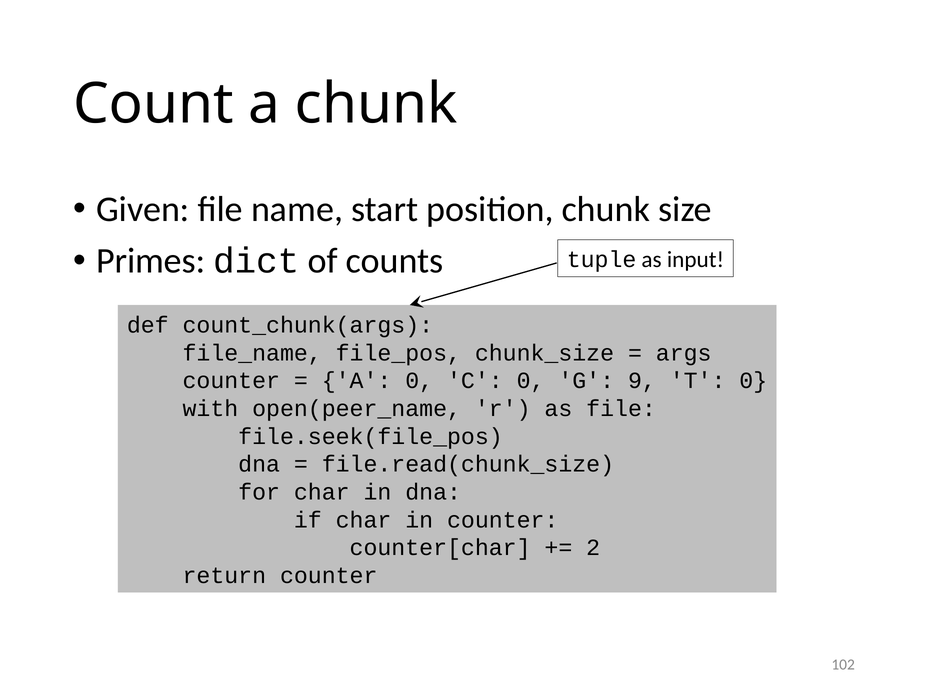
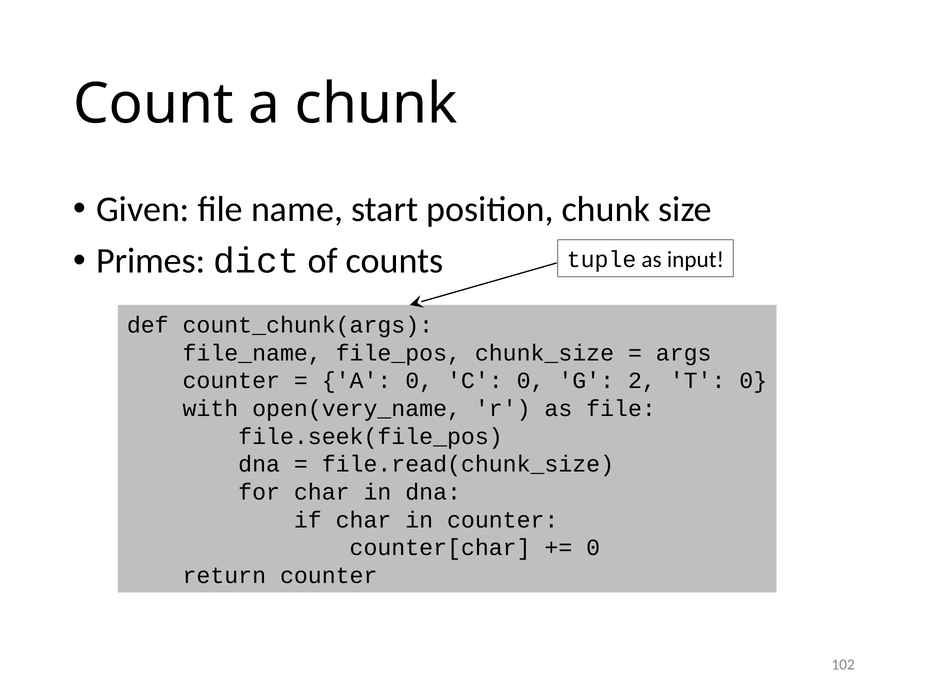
9: 9 -> 2
open(peer_name: open(peer_name -> open(very_name
2 at (593, 548): 2 -> 0
